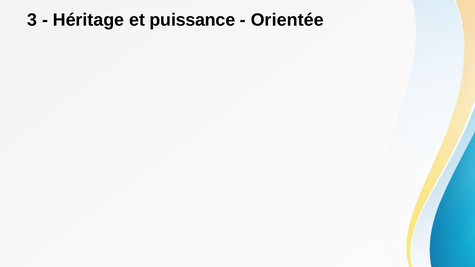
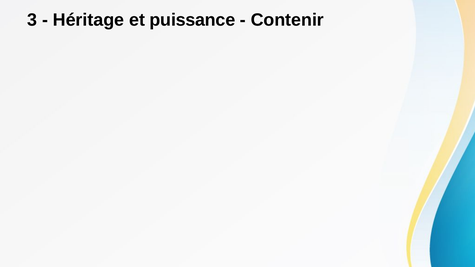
Orientée: Orientée -> Contenir
